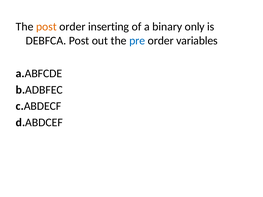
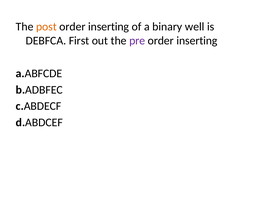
only: only -> well
DEBFCA Post: Post -> First
pre colour: blue -> purple
variables at (197, 41): variables -> inserting
